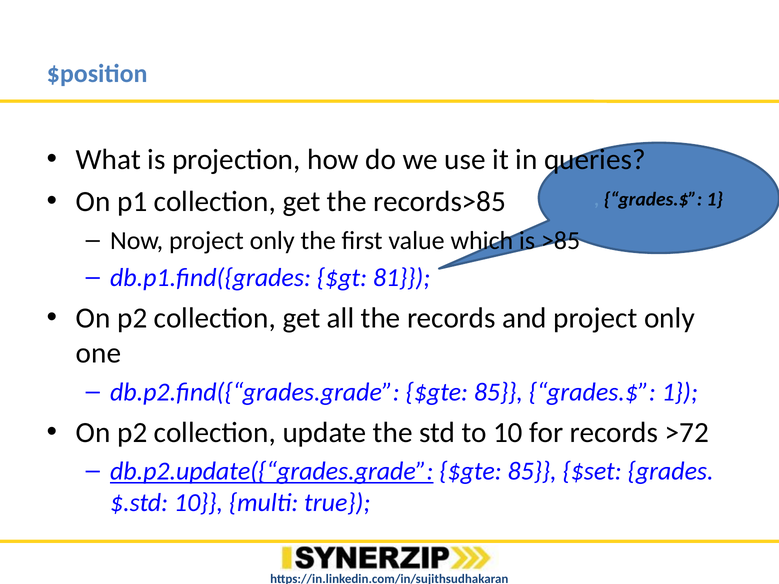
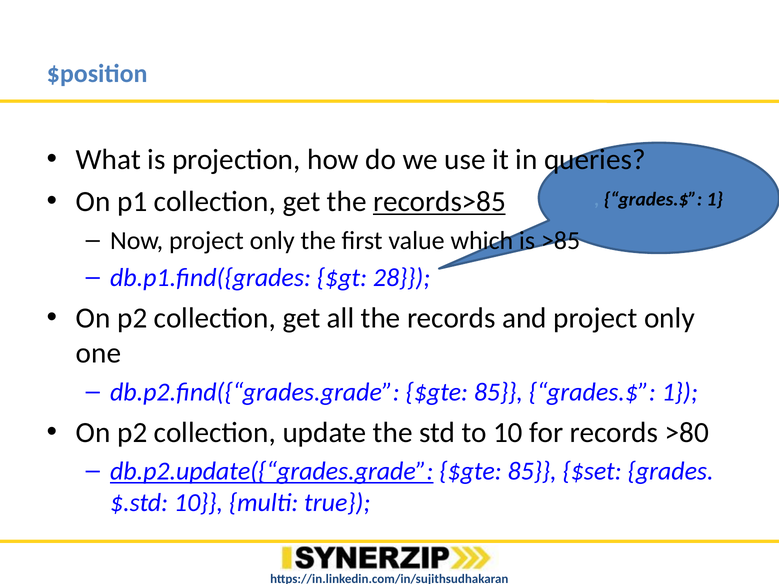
records>85 underline: none -> present
81: 81 -> 28
>72: >72 -> >80
